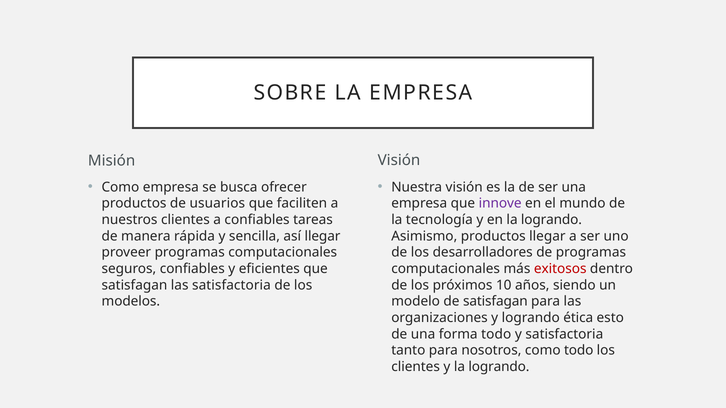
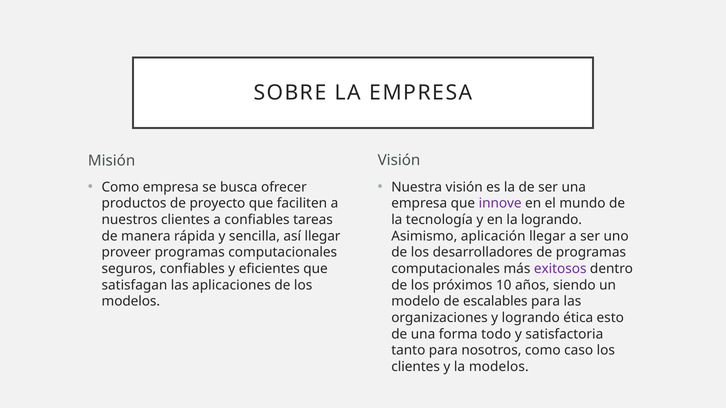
usuarios: usuarios -> proyecto
Asimismo productos: productos -> aplicación
exitosos colour: red -> purple
las satisfactoria: satisfactoria -> aplicaciones
de satisfagan: satisfagan -> escalables
como todo: todo -> caso
y la logrando: logrando -> modelos
